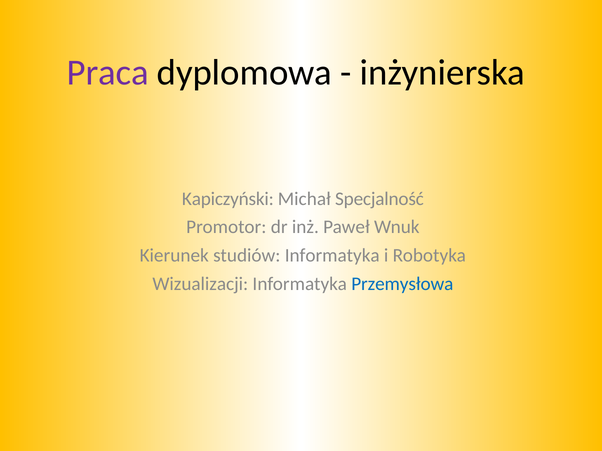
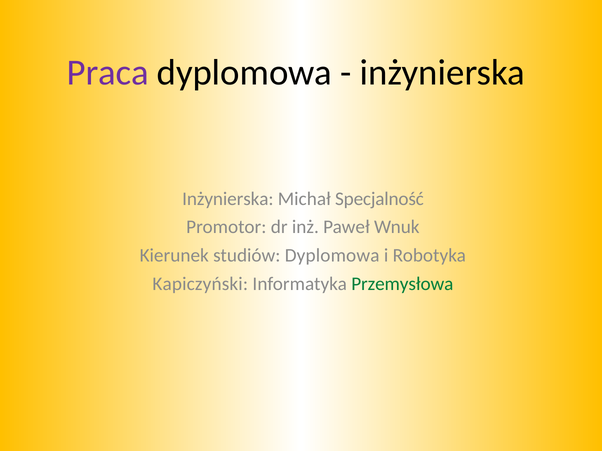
Kapiczyński at (228, 199): Kapiczyński -> Inżynierska
studiów Informatyka: Informatyka -> Dyplomowa
Wizualizacji: Wizualizacji -> Kapiczyński
Przemysłowa colour: blue -> green
